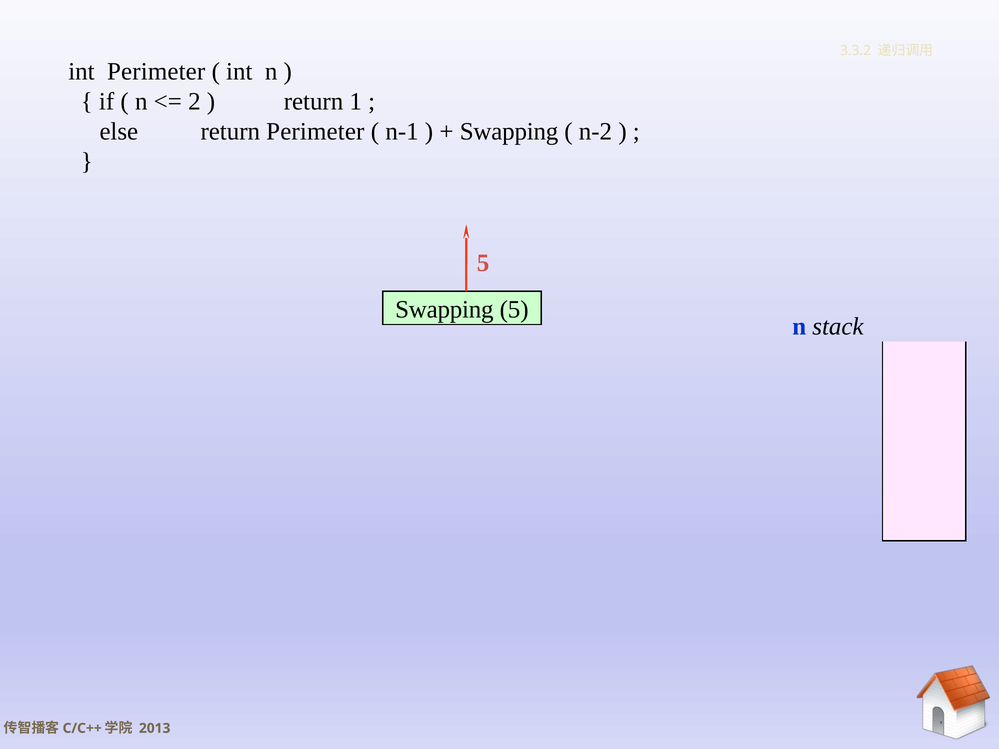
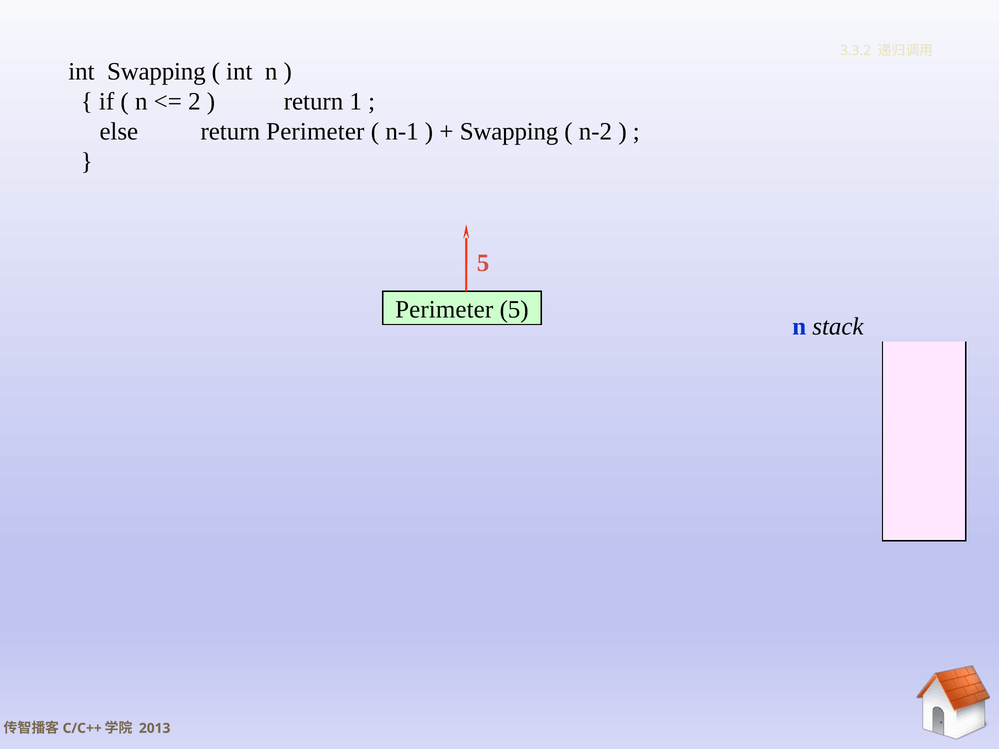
int Perimeter: Perimeter -> Swapping
Swapping at (444, 310): Swapping -> Perimeter
